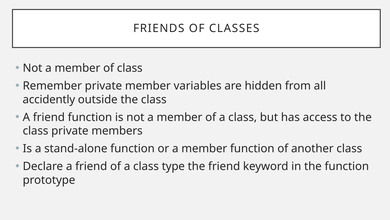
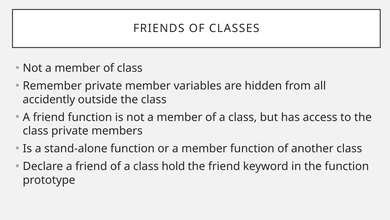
type: type -> hold
